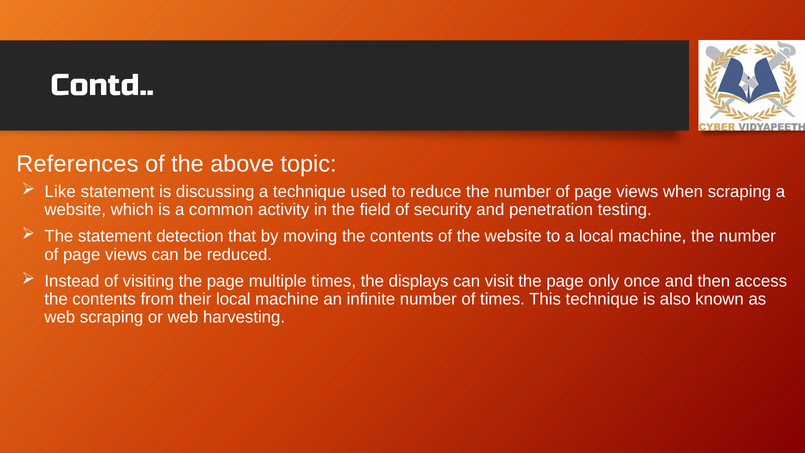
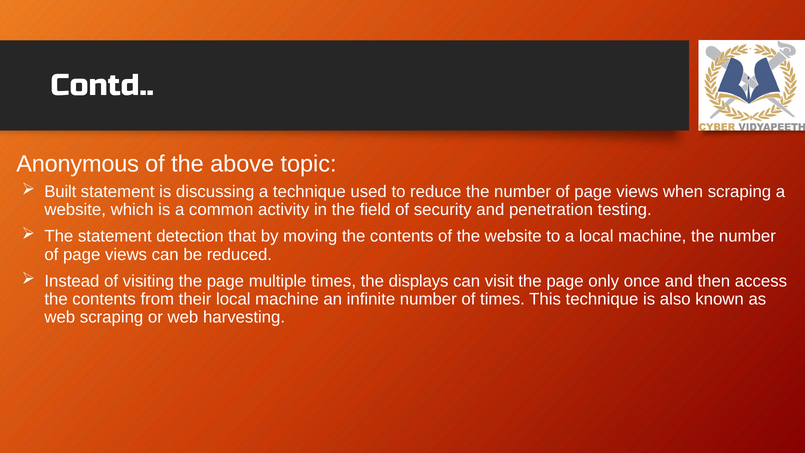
References: References -> Anonymous
Like: Like -> Built
